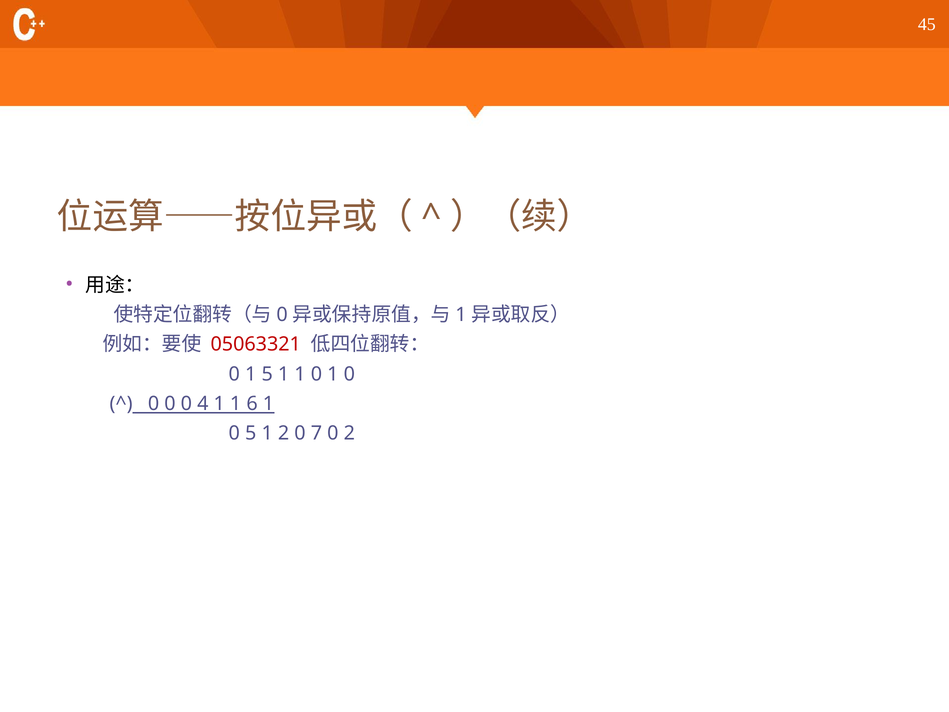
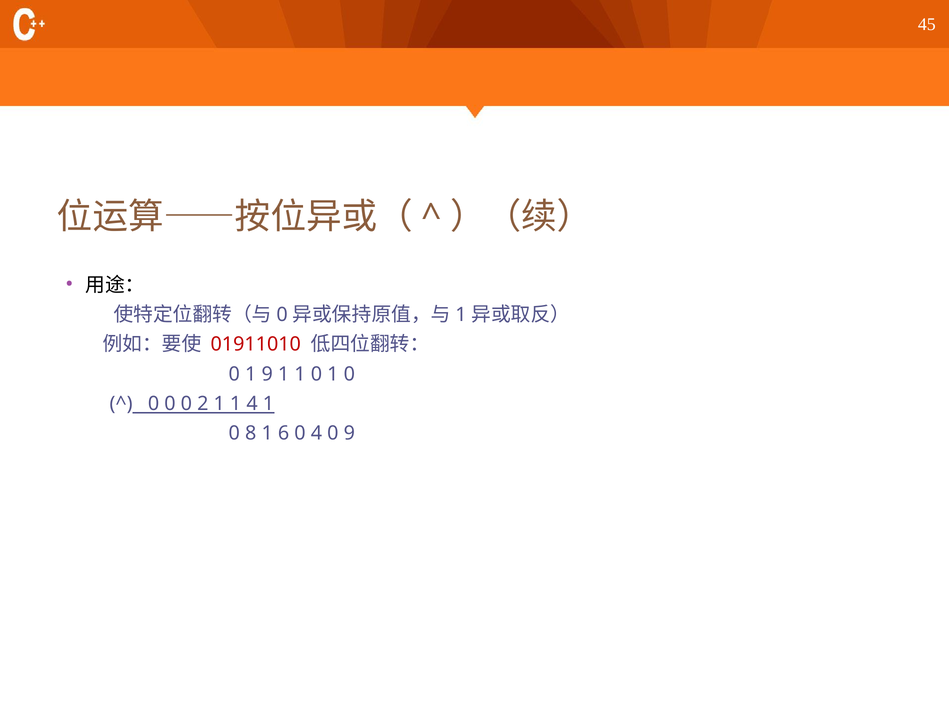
05063321: 05063321 -> 01911010
1 5: 5 -> 9
4: 4 -> 2
1 6: 6 -> 4
0 5: 5 -> 8
1 2: 2 -> 6
0 7: 7 -> 4
0 2: 2 -> 9
